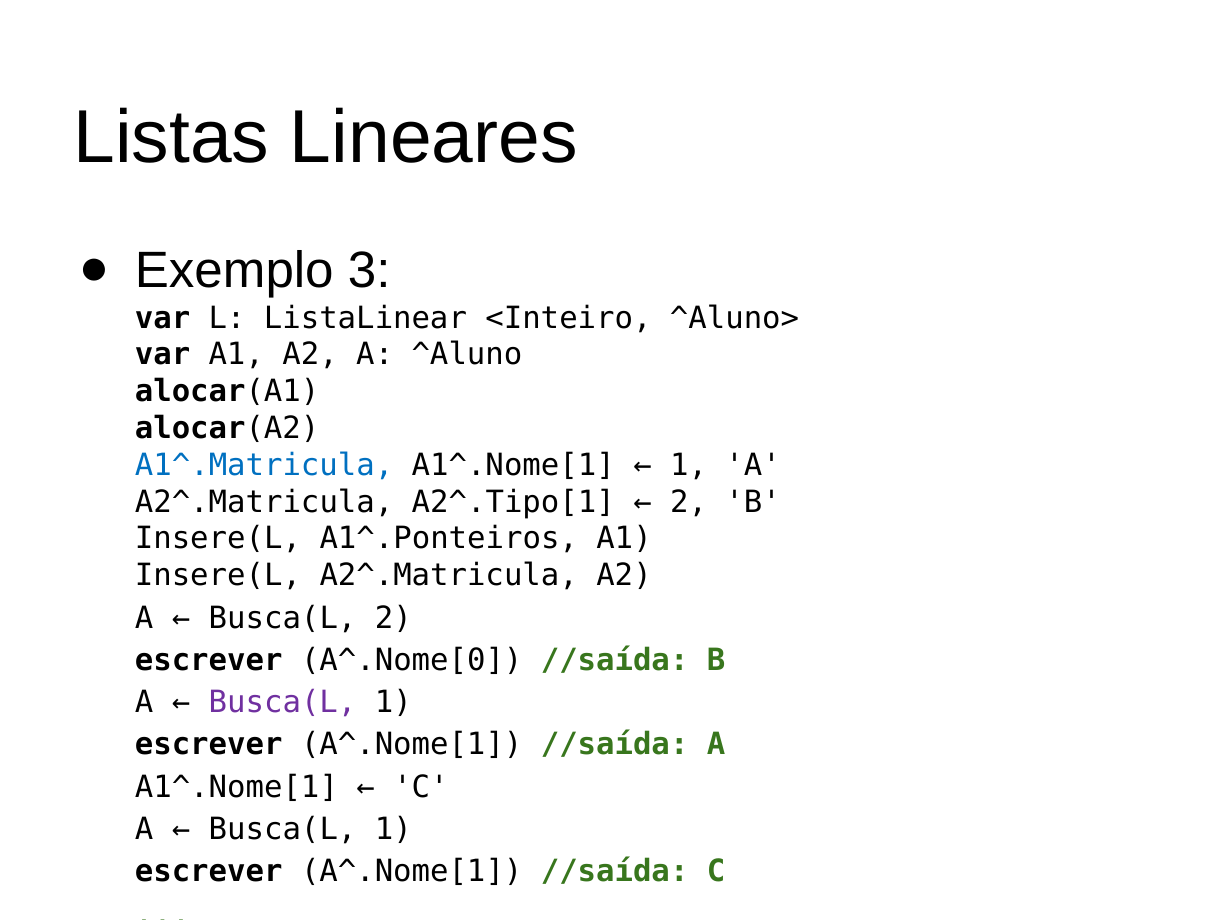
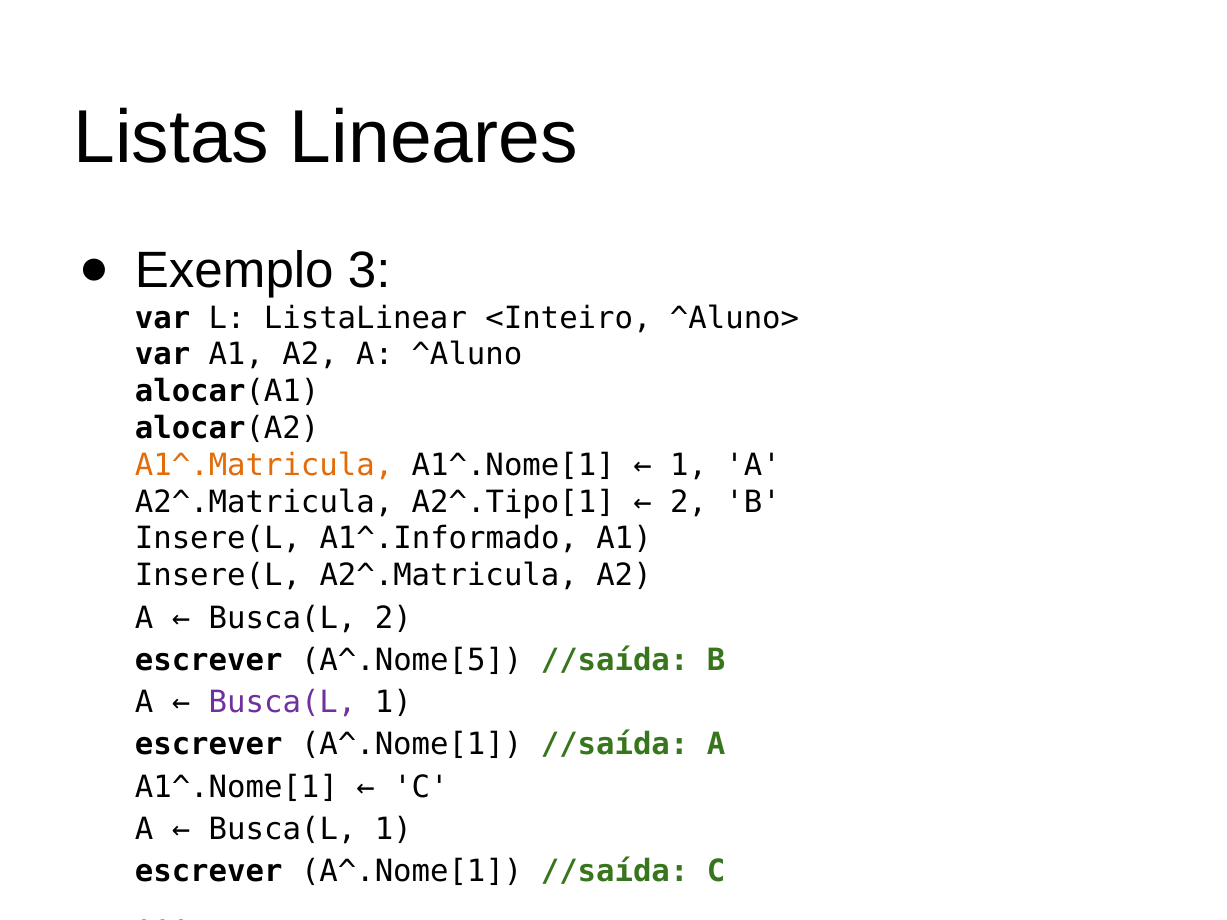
A1^.Matricula colour: blue -> orange
A1^.Ponteiros: A1^.Ponteiros -> A1^.Informado
A^.Nome[0: A^.Nome[0 -> A^.Nome[5
